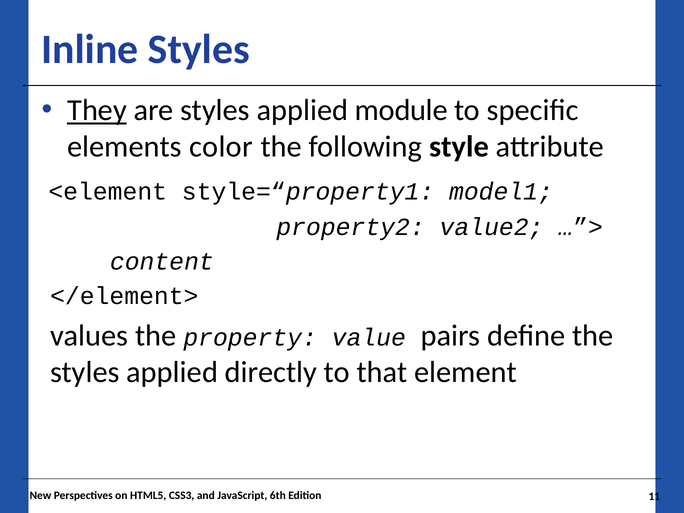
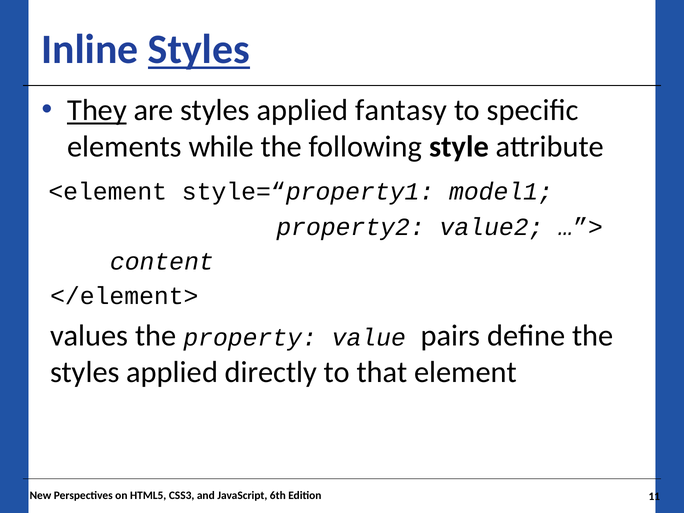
Styles at (199, 50) underline: none -> present
module: module -> fantasy
color: color -> while
